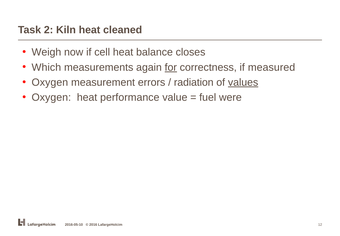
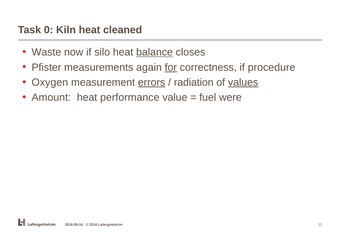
2: 2 -> 0
Weigh: Weigh -> Waste
cell: cell -> silo
balance underline: none -> present
Which: Which -> Pfister
measured: measured -> procedure
errors underline: none -> present
Oxygen at (51, 97): Oxygen -> Amount
